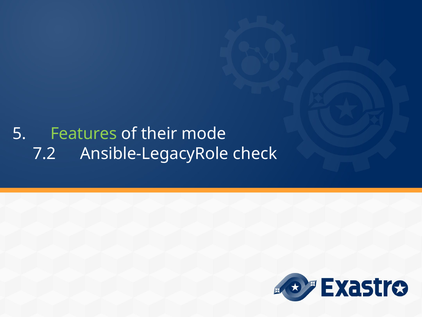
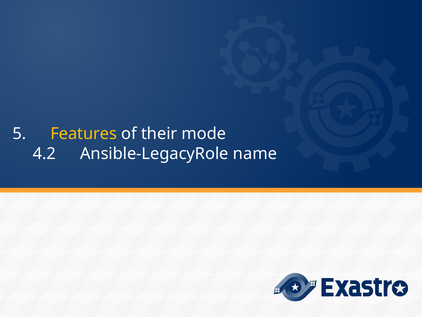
Features colour: light green -> yellow
7.2: 7.2 -> 4.2
check: check -> name
